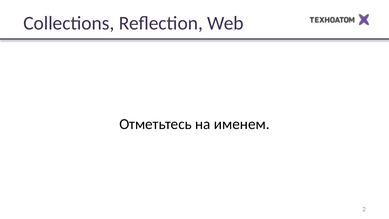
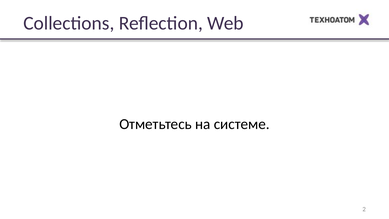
именем: именем -> системе
